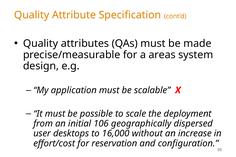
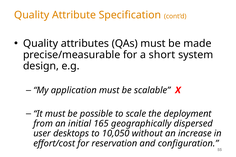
areas: areas -> short
106: 106 -> 165
16,000: 16,000 -> 10,050
